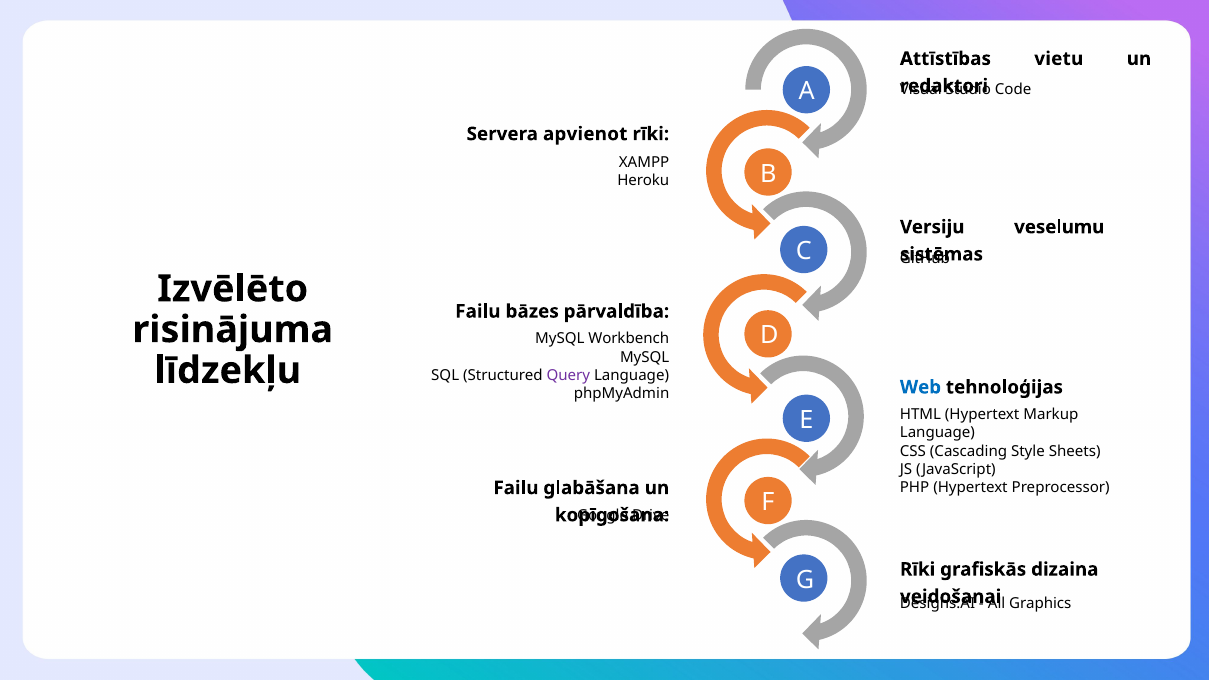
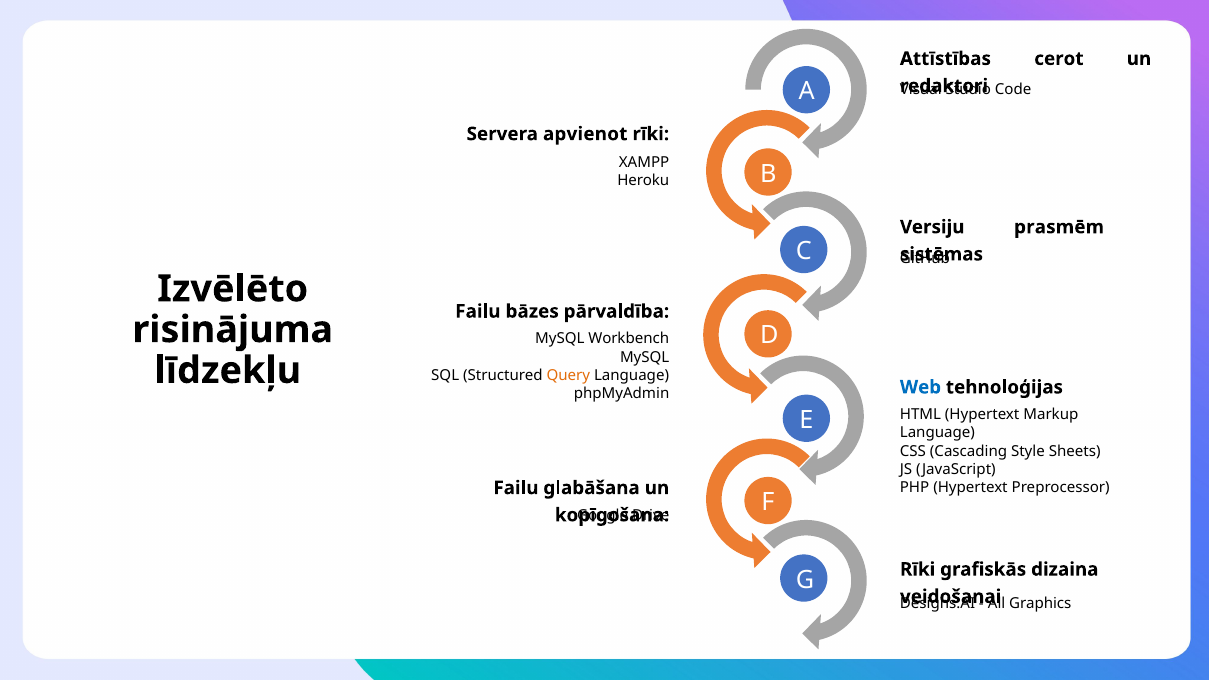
vietu: vietu -> cerot
veselumu: veselumu -> prasmēm
Query colour: purple -> orange
